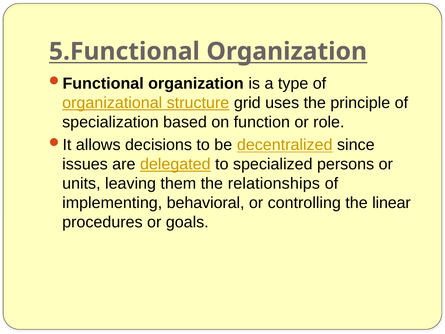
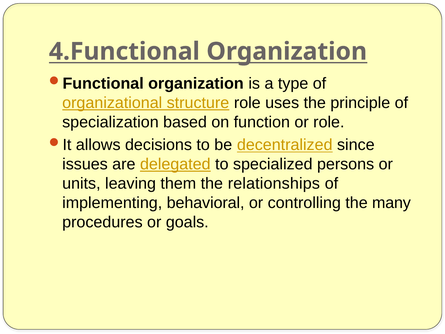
5.Functional: 5.Functional -> 4.Functional
structure grid: grid -> role
linear: linear -> many
